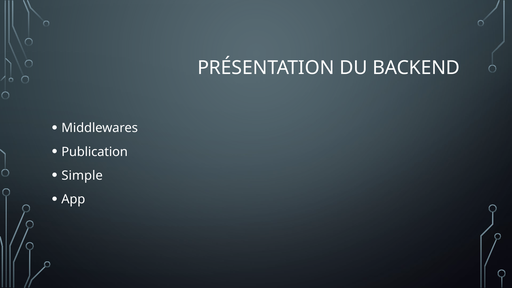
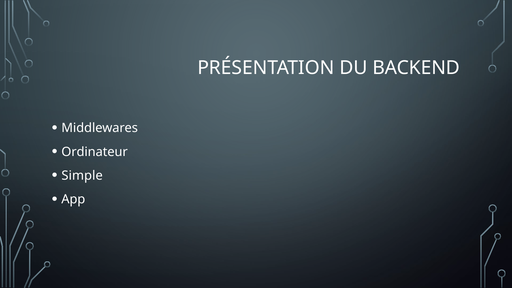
Publication: Publication -> Ordinateur
